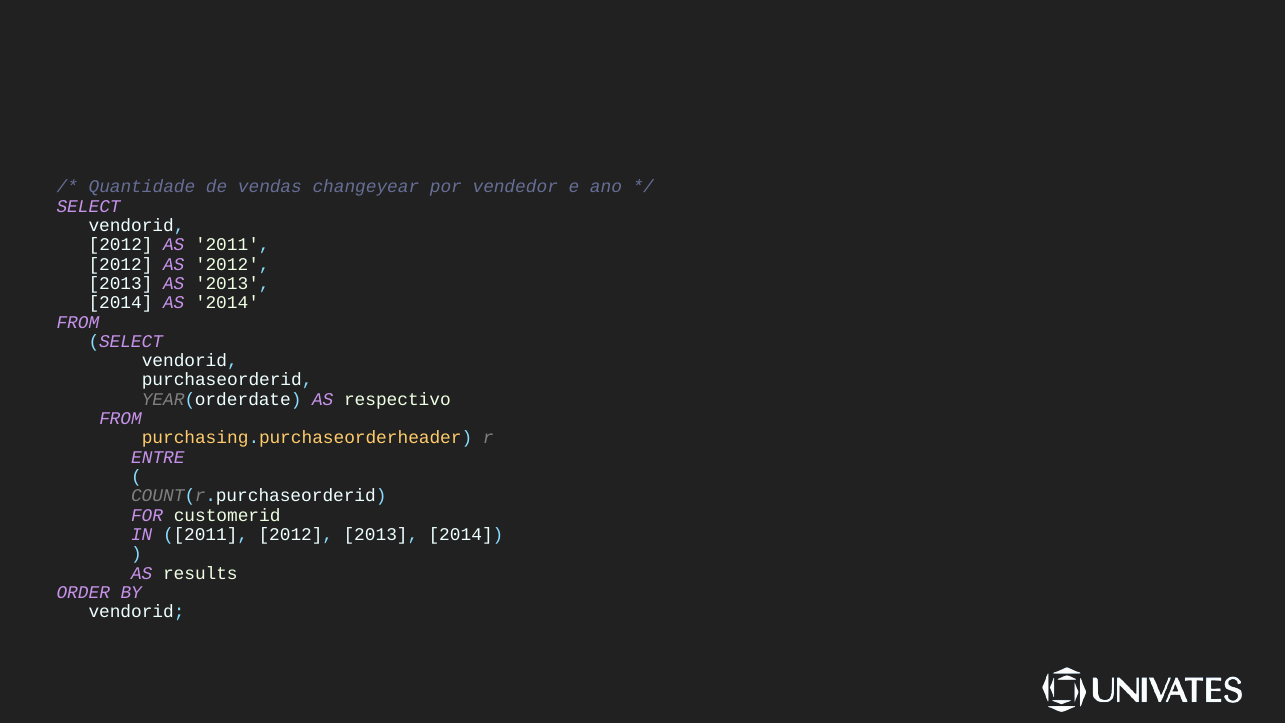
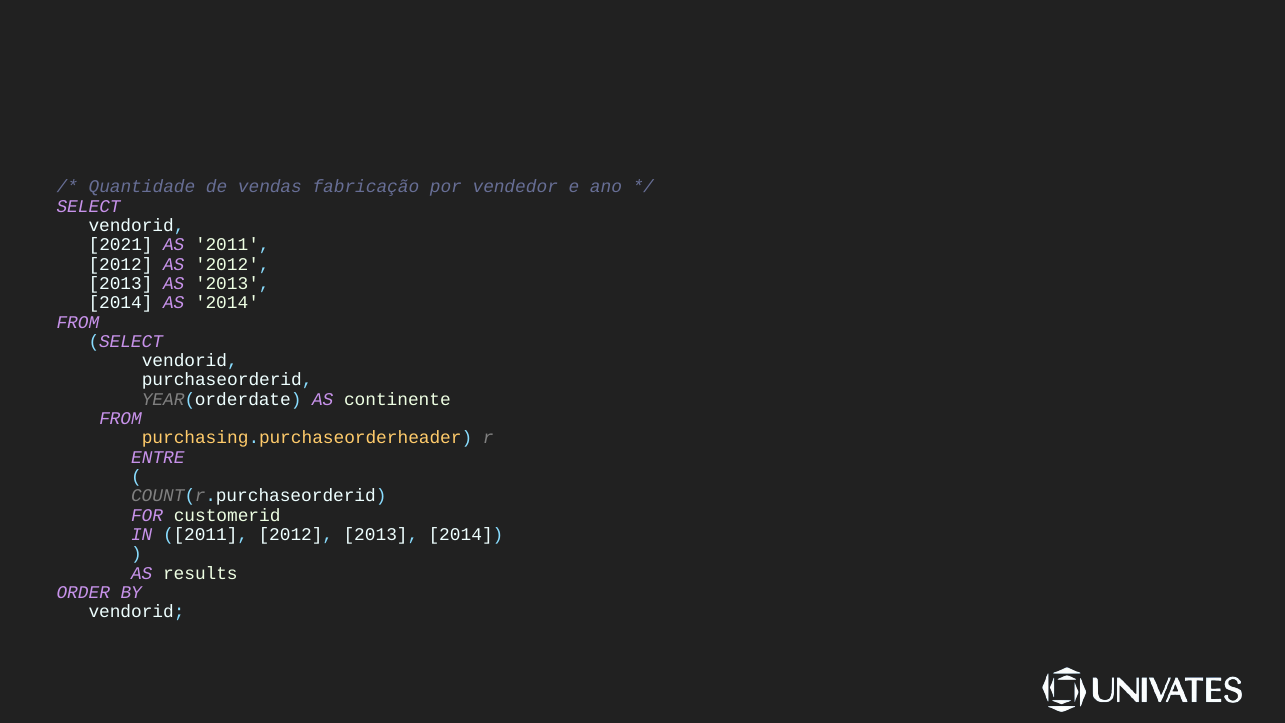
changeyear: changeyear -> fabricação
2012 at (121, 245): 2012 -> 2021
respectivo: respectivo -> continente
